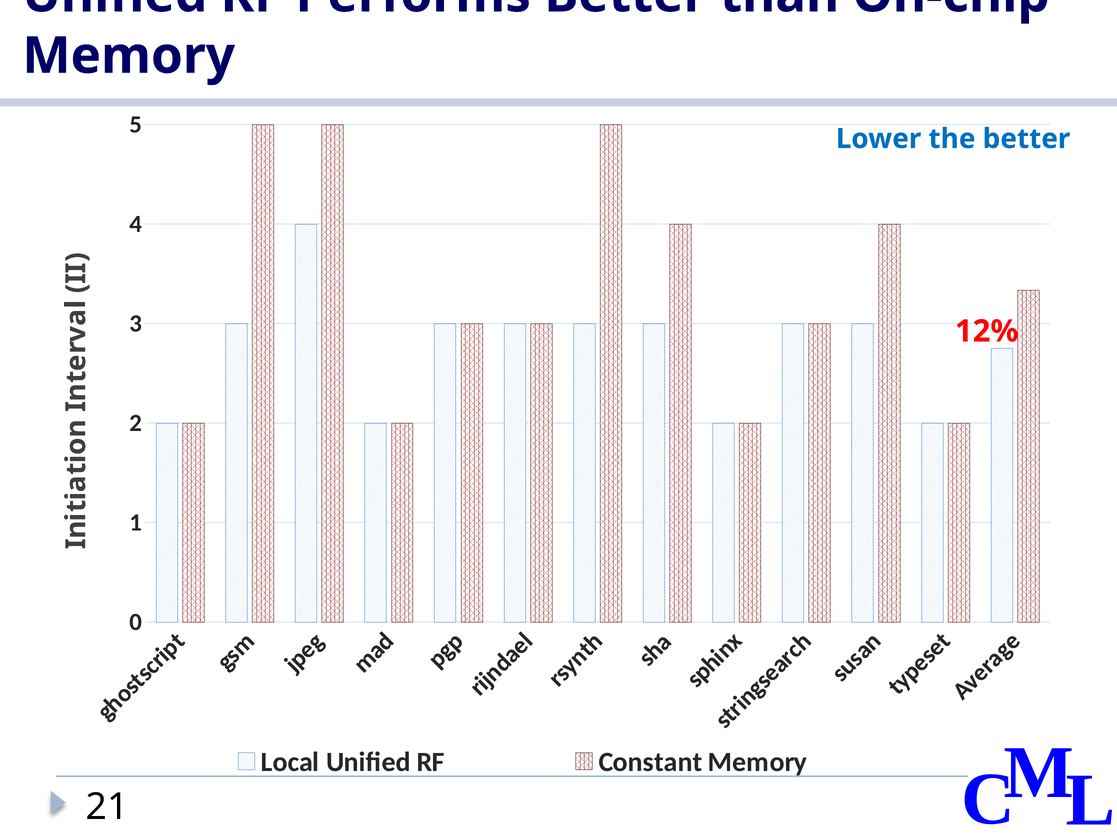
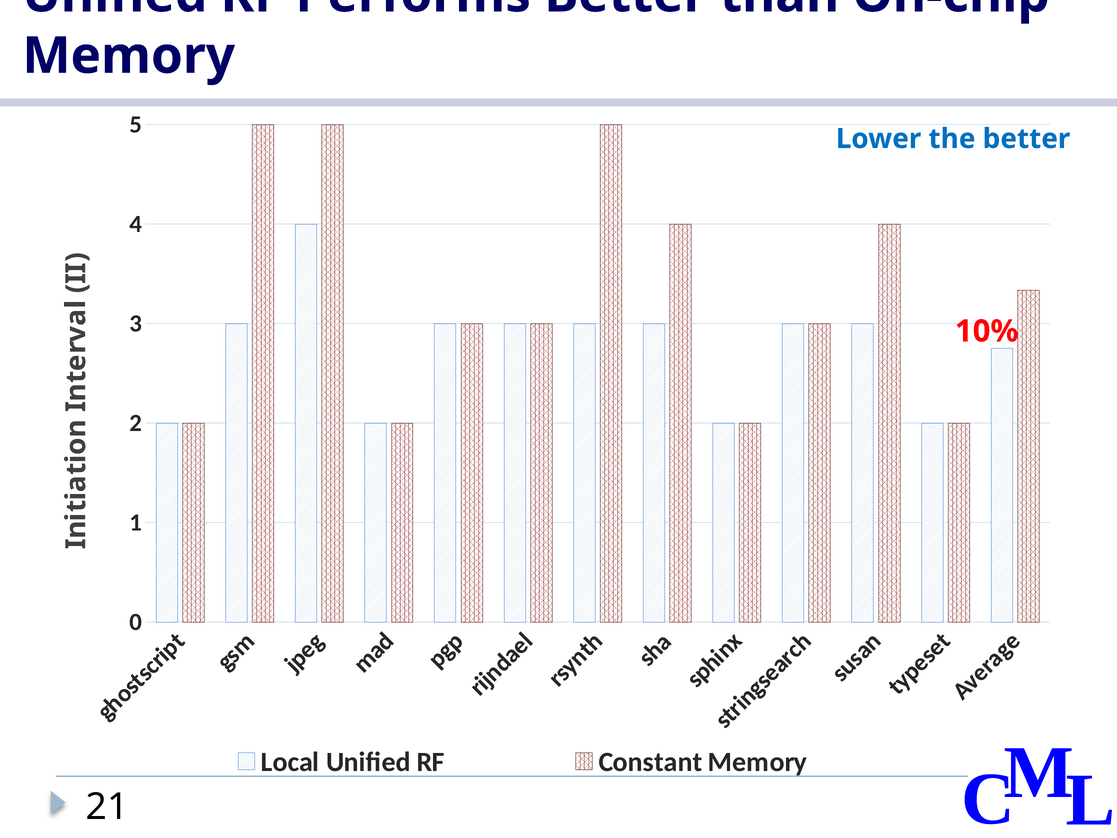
12%: 12% -> 10%
